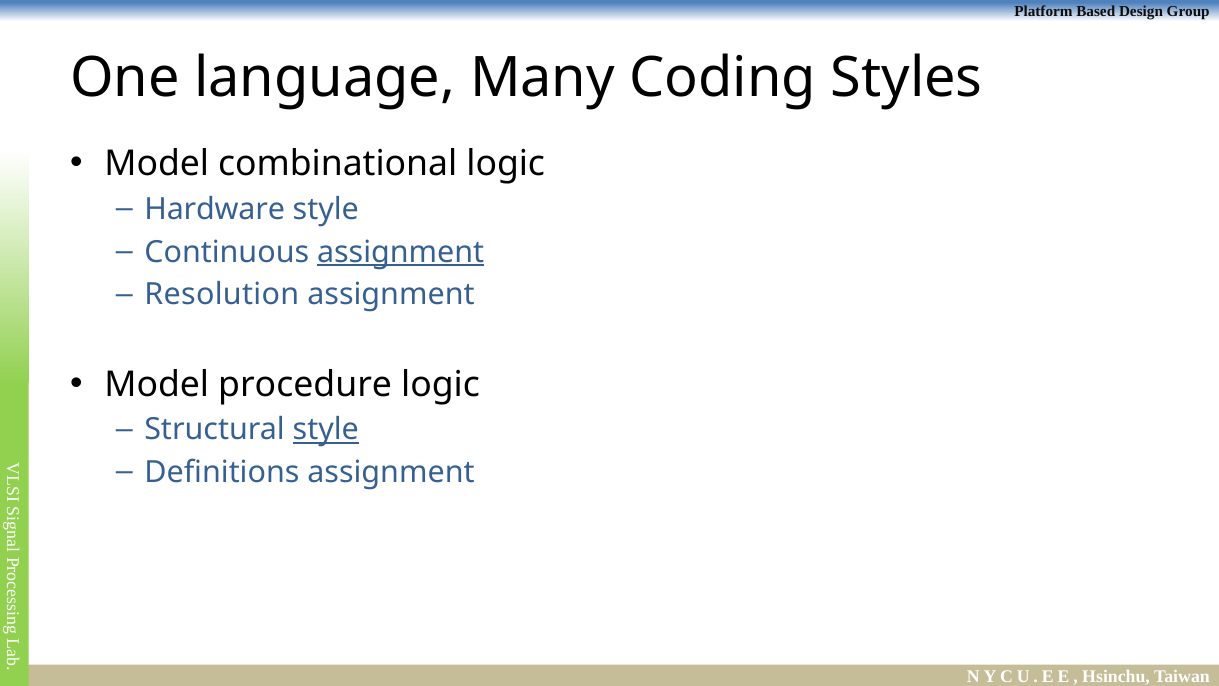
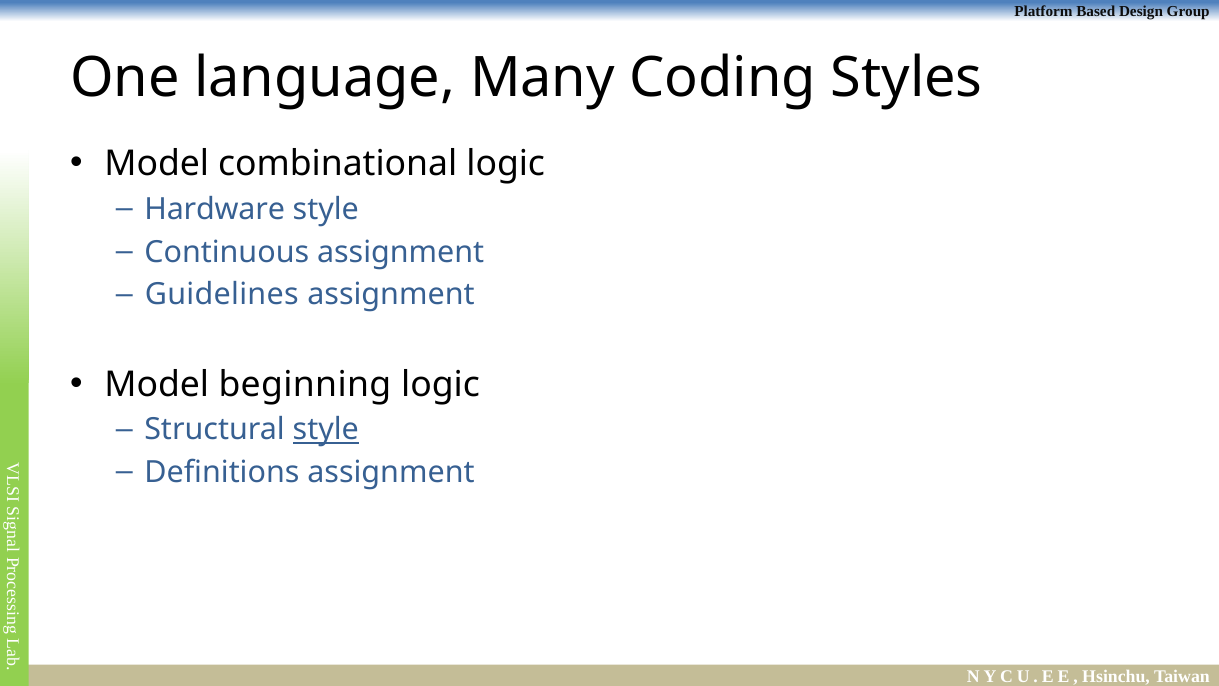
assignment at (401, 252) underline: present -> none
Resolution: Resolution -> Guidelines
procedure: procedure -> beginning
